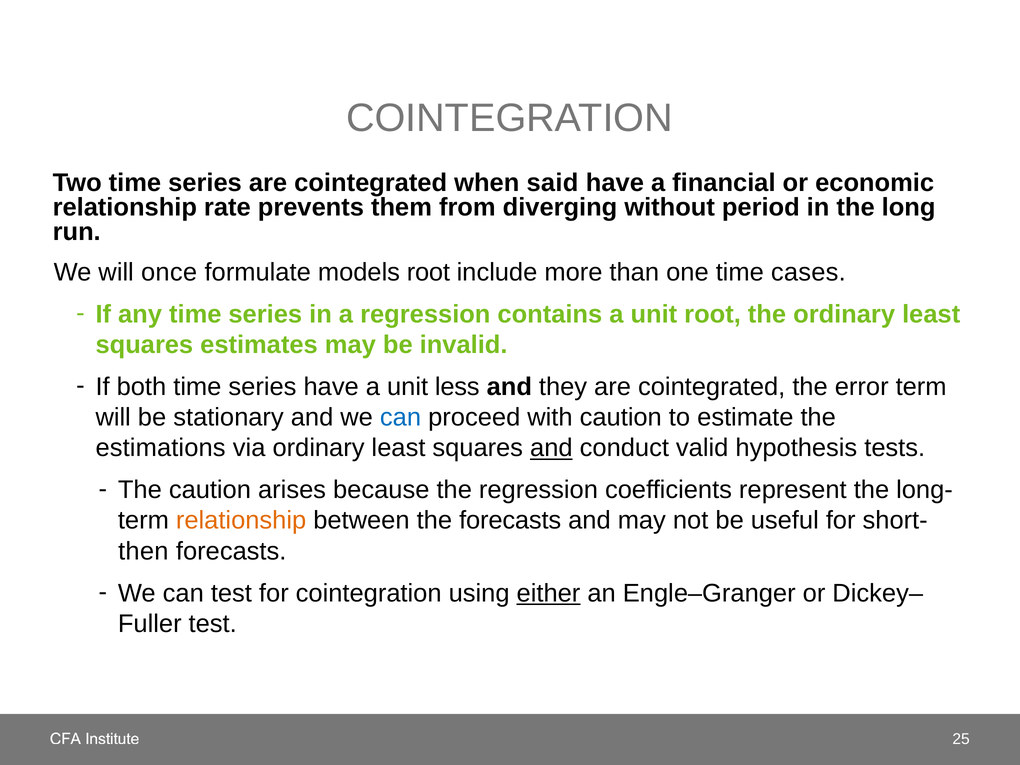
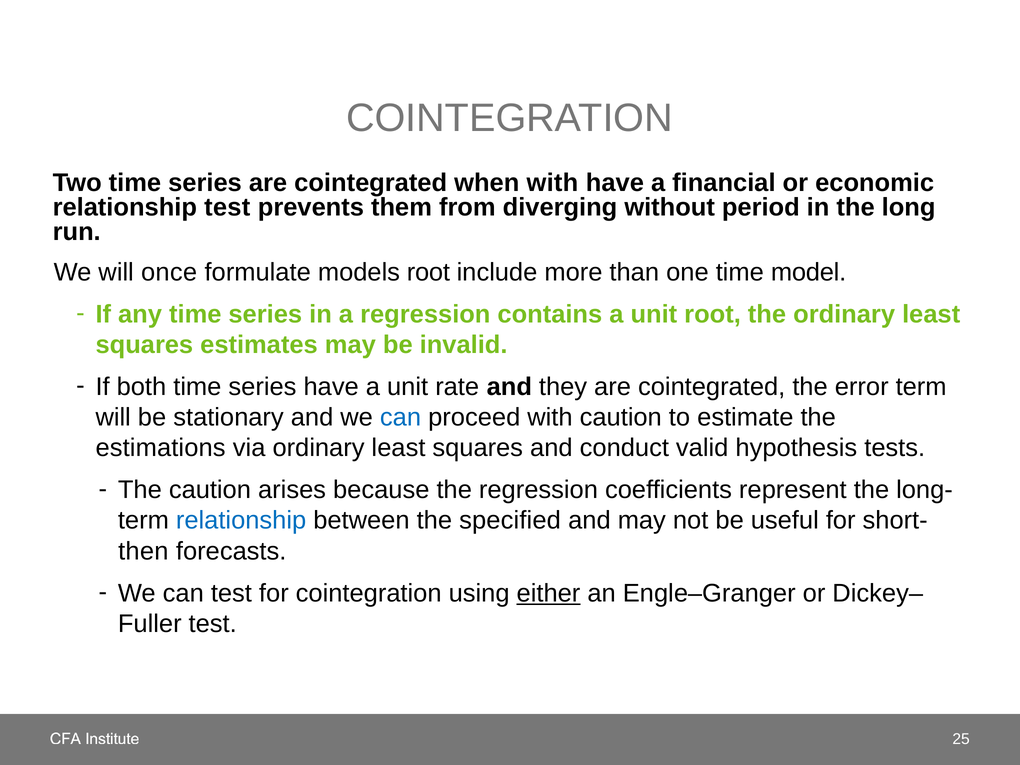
when said: said -> with
relationship rate: rate -> test
cases: cases -> model
less: less -> rate
and at (551, 448) underline: present -> none
relationship at (241, 521) colour: orange -> blue
the forecasts: forecasts -> specified
